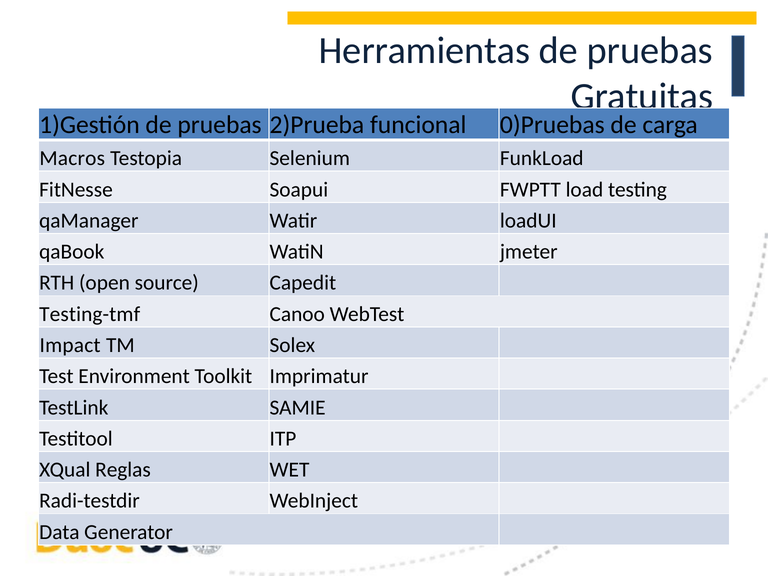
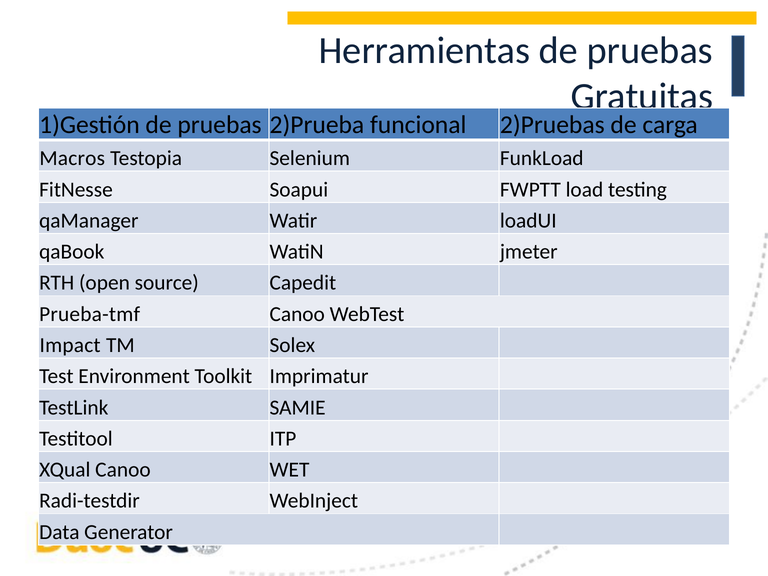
0)Pruebas: 0)Pruebas -> 2)Pruebas
Testing-tmf: Testing-tmf -> Prueba-tmf
XQual Reglas: Reglas -> Canoo
